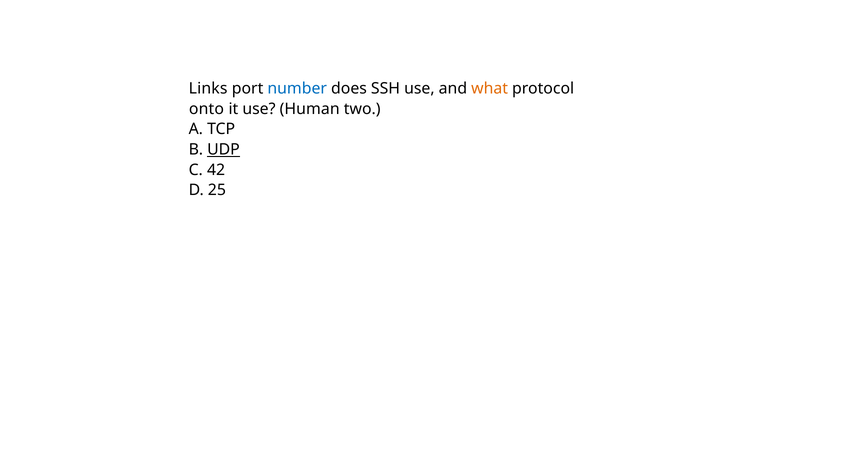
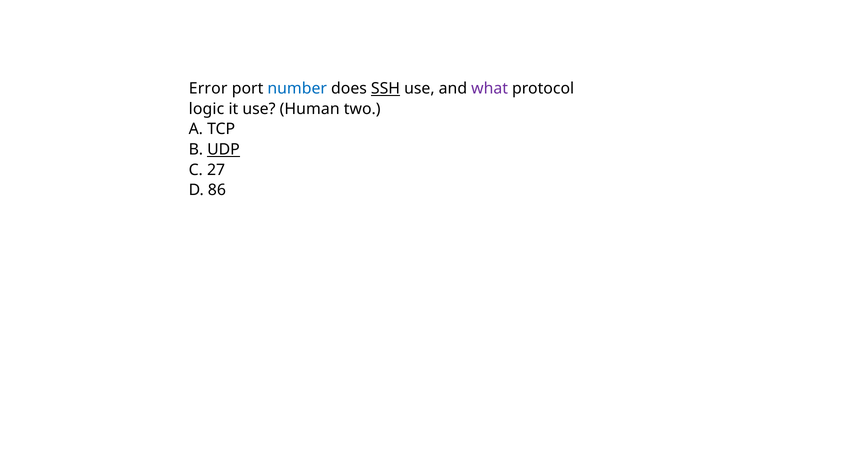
Links: Links -> Error
SSH underline: none -> present
what colour: orange -> purple
onto: onto -> logic
42: 42 -> 27
25: 25 -> 86
